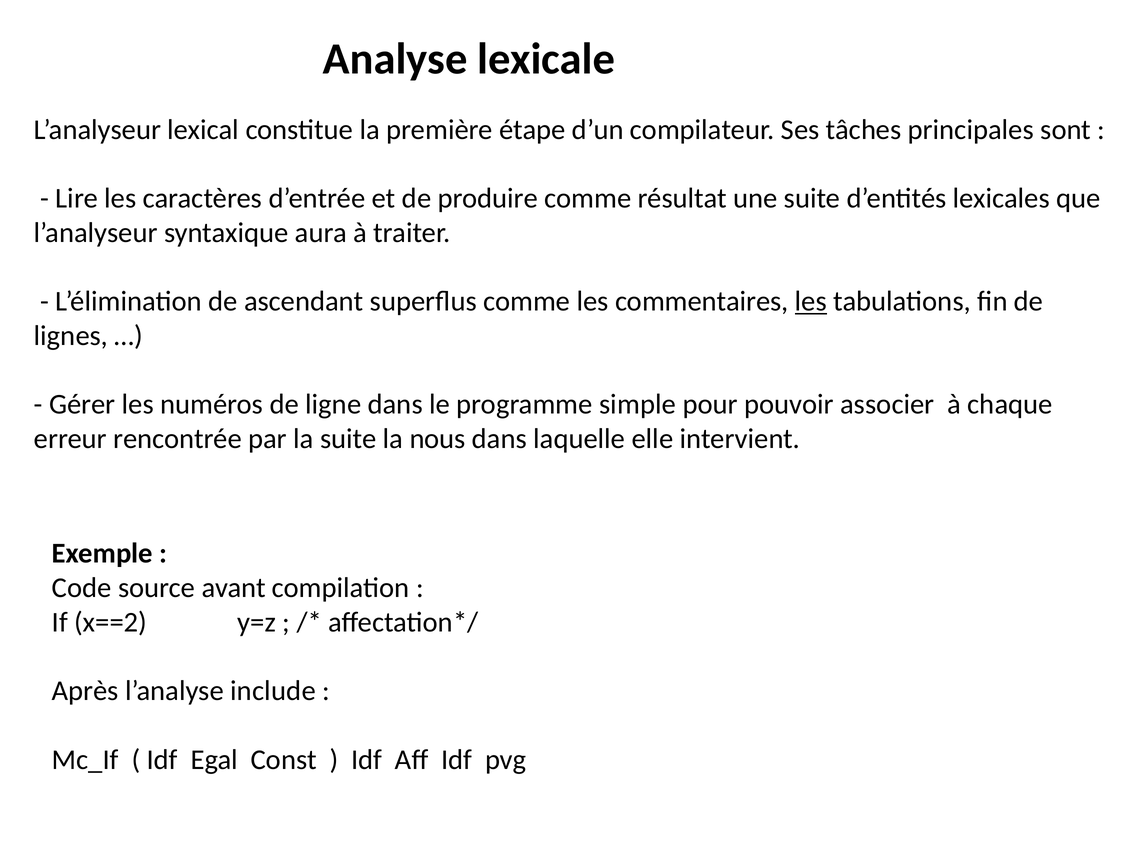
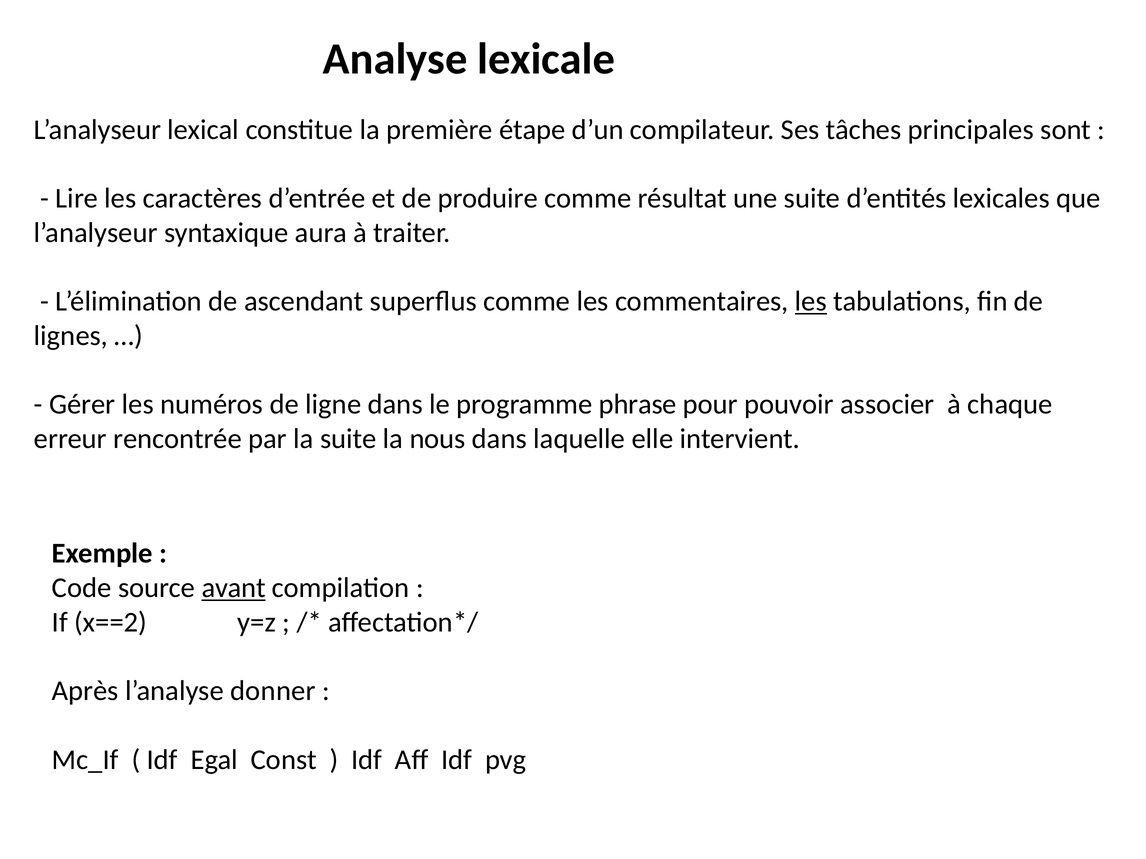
simple: simple -> phrase
avant underline: none -> present
include: include -> donner
